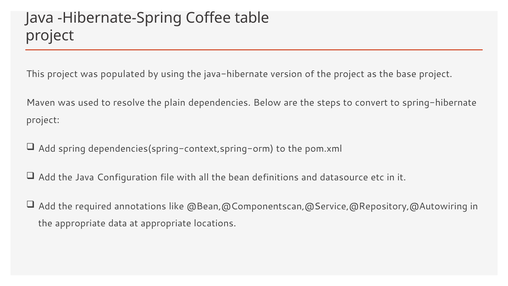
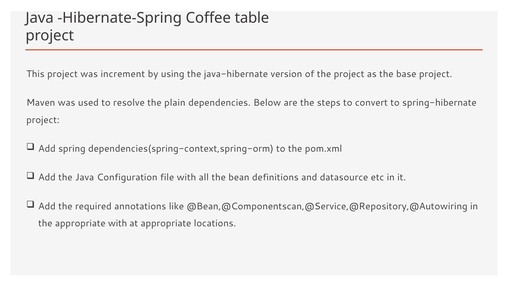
populated: populated -> increment
appropriate data: data -> with
